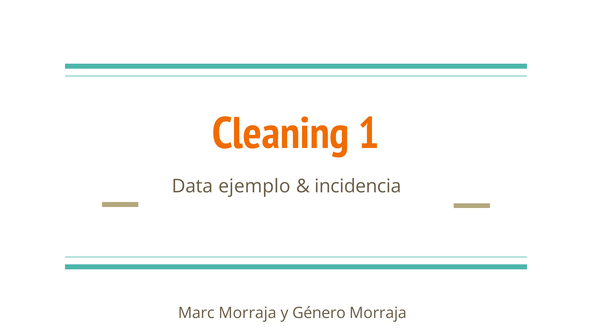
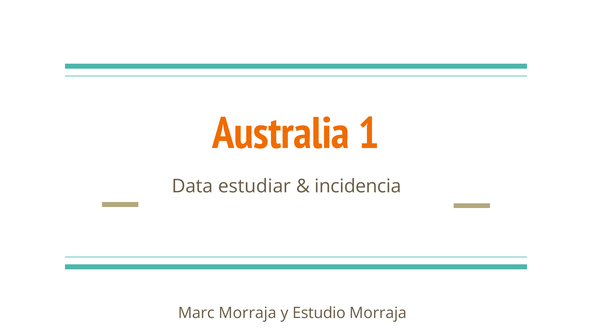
Cleaning: Cleaning -> Australia
ejemplo: ejemplo -> estudiar
Género: Género -> Estudio
